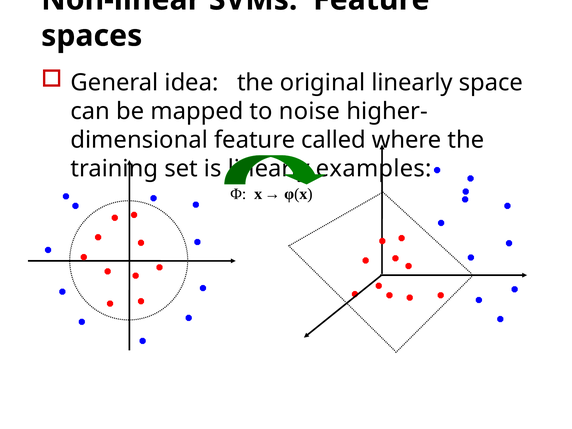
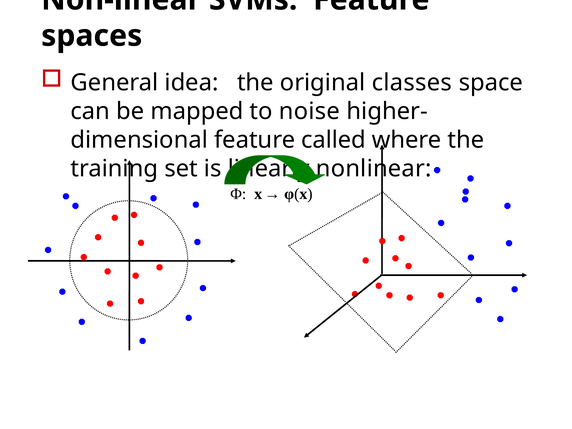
original linearly: linearly -> classes
examples: examples -> nonlinear
